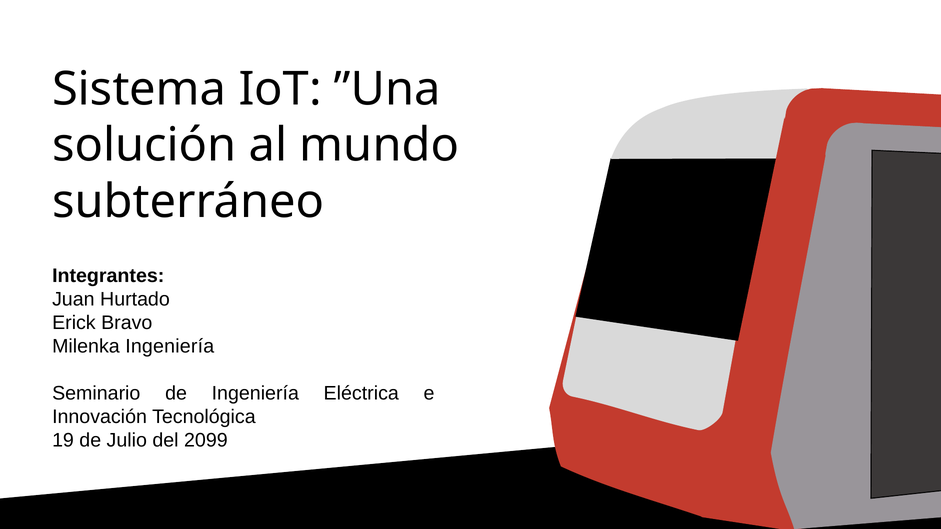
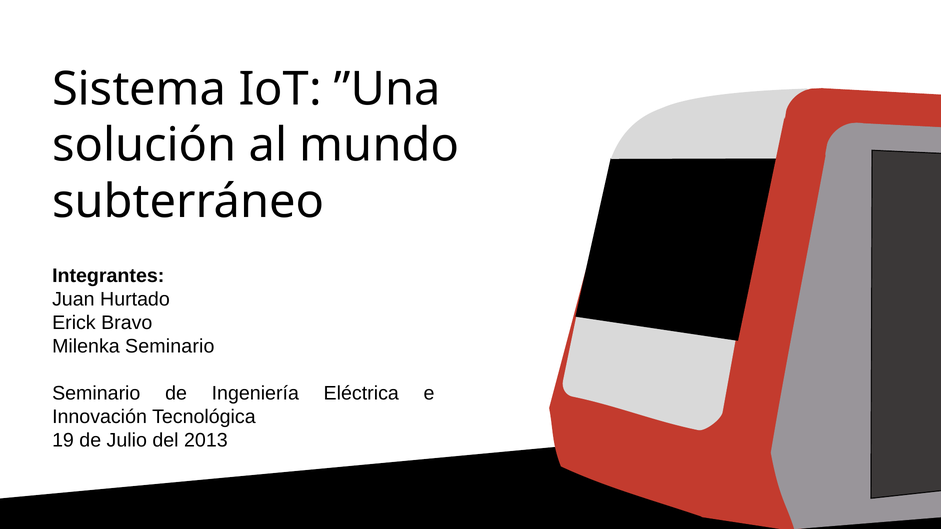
Milenka Ingeniería: Ingeniería -> Seminario
2099: 2099 -> 2013
